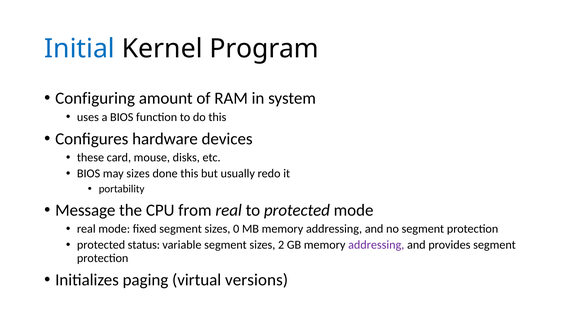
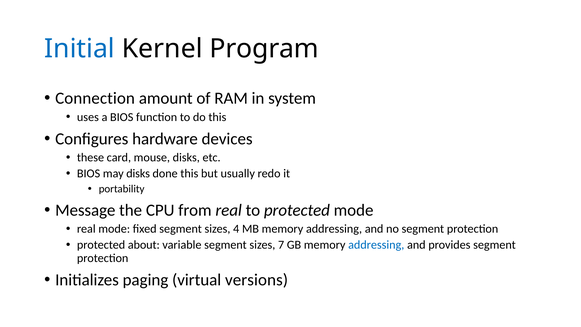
Configuring: Configuring -> Connection
may sizes: sizes -> disks
0: 0 -> 4
status: status -> about
2: 2 -> 7
addressing at (376, 245) colour: purple -> blue
